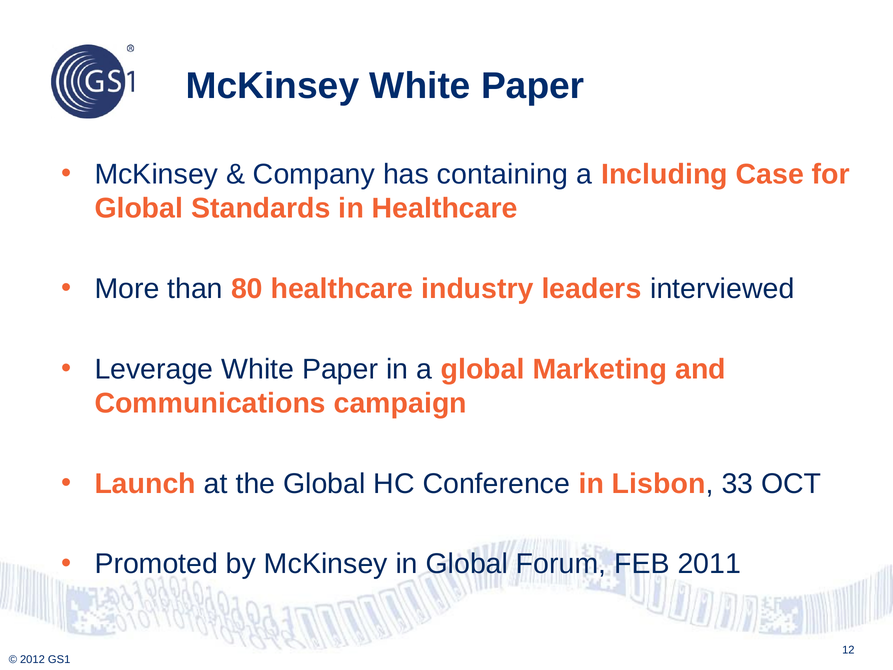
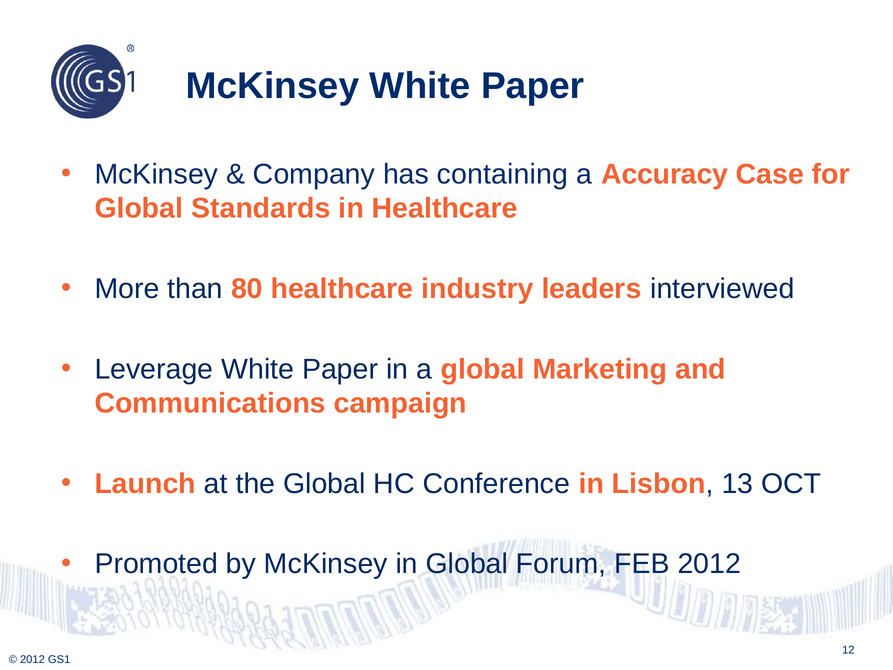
Including: Including -> Accuracy
33: 33 -> 13
FEB 2011: 2011 -> 2012
